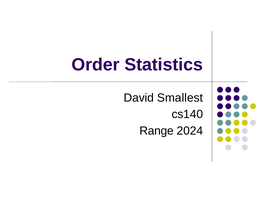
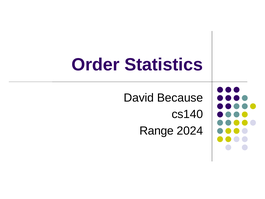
Smallest: Smallest -> Because
